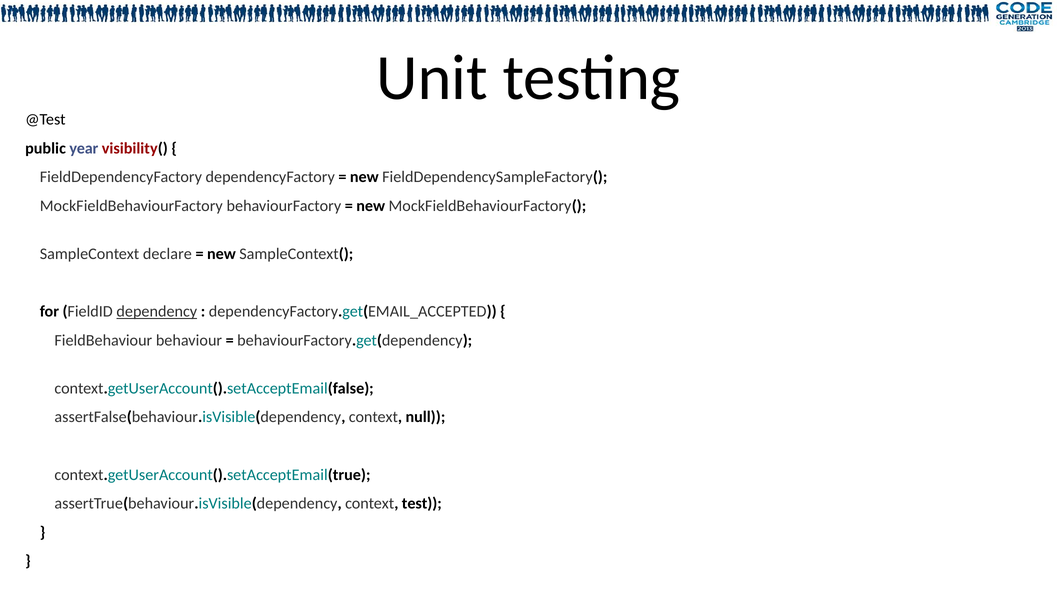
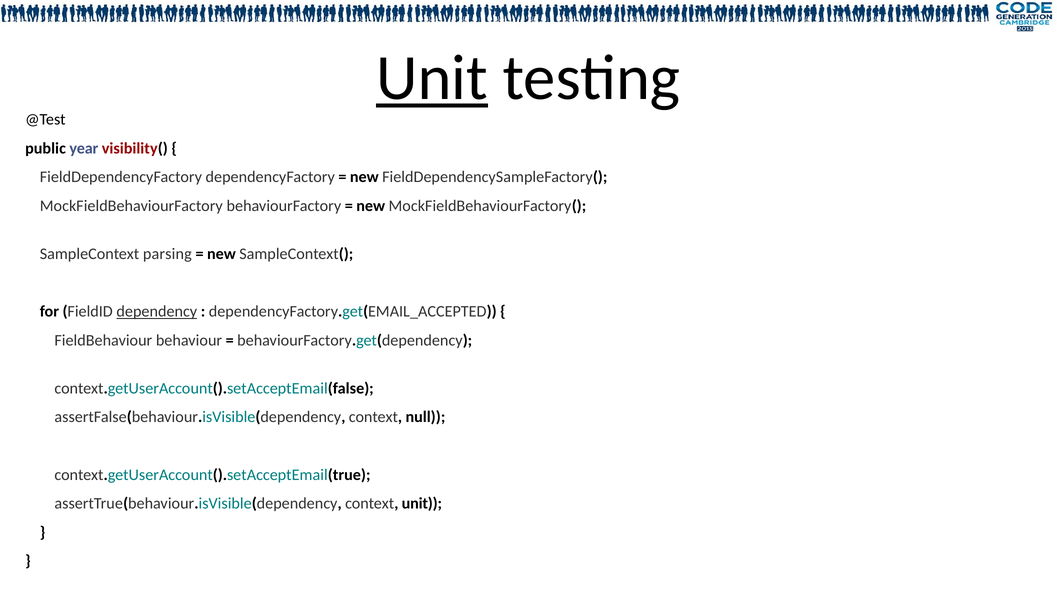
Unit at (432, 78) underline: none -> present
declare: declare -> parsing
context test: test -> unit
